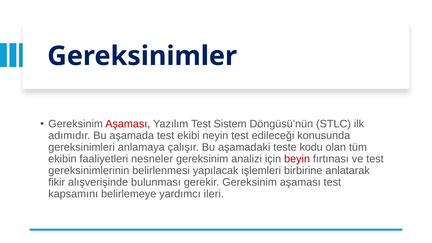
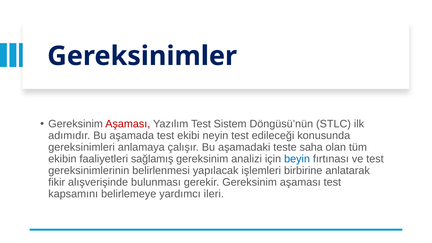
kodu: kodu -> saha
nesneler: nesneler -> sağlamış
beyin colour: red -> blue
